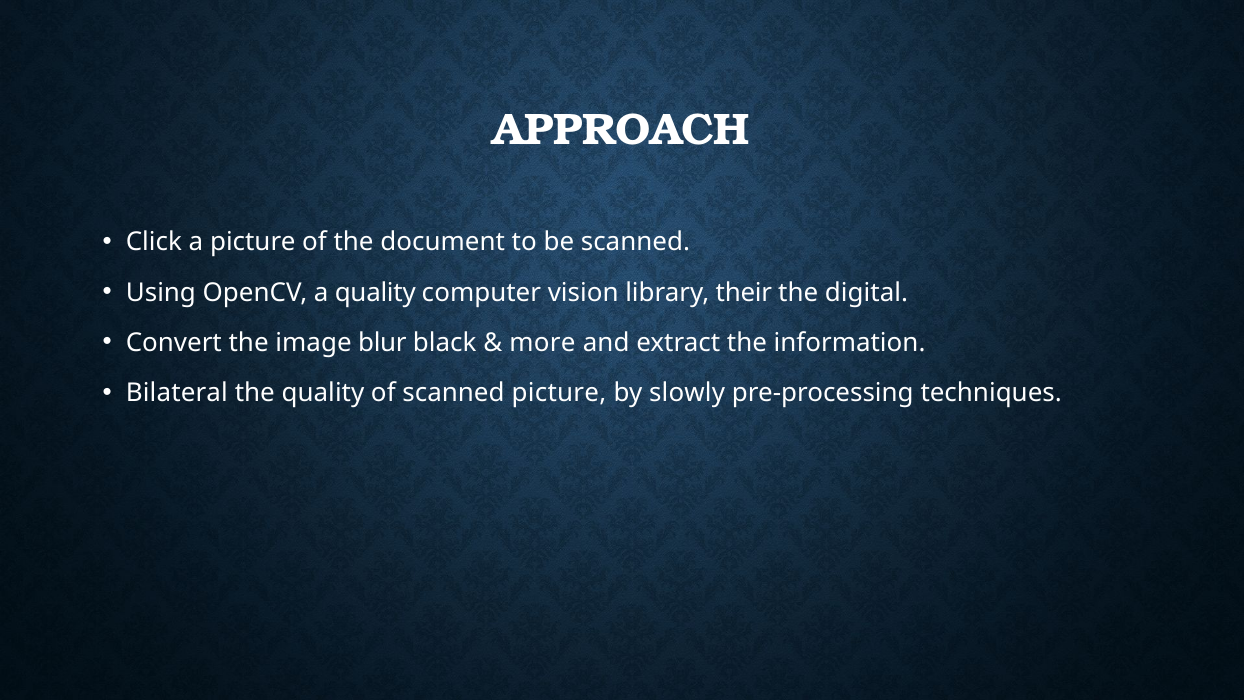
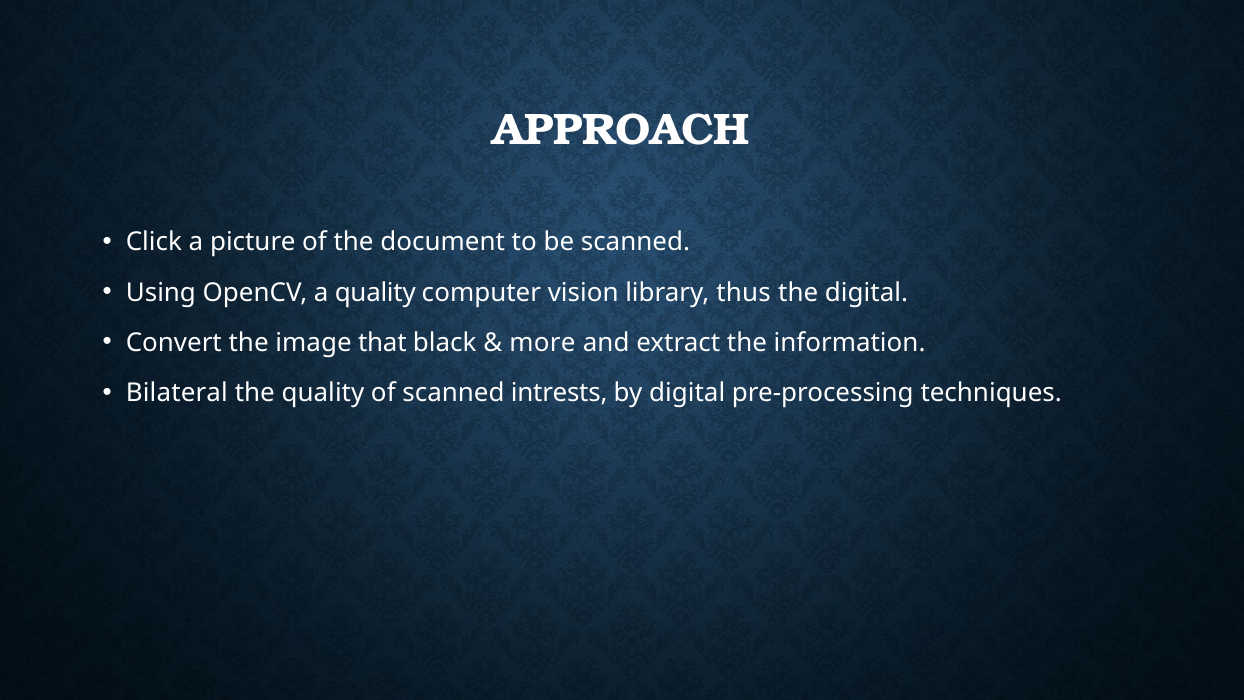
their: their -> thus
blur: blur -> that
scanned picture: picture -> intrests
by slowly: slowly -> digital
